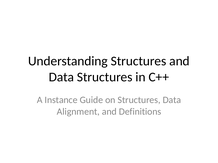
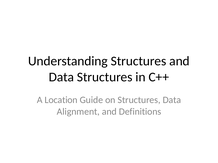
Instance: Instance -> Location
